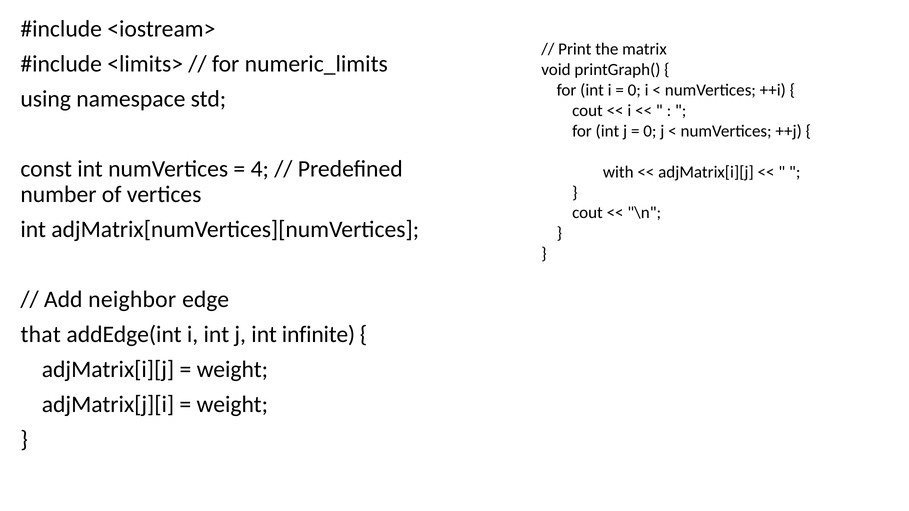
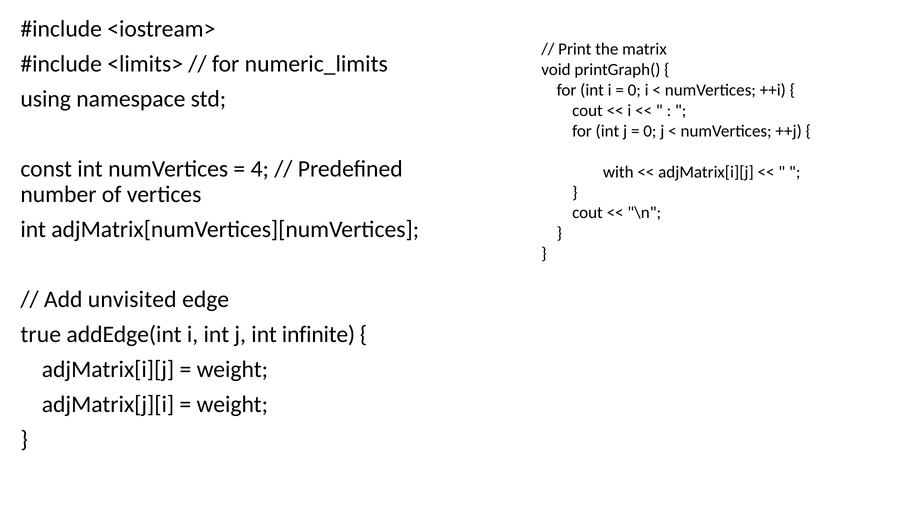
neighbor: neighbor -> unvisited
that: that -> true
